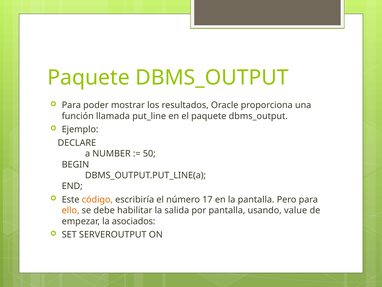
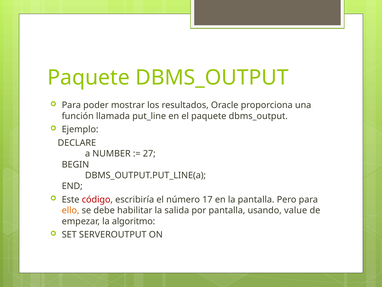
50: 50 -> 27
código colour: orange -> red
asociados: asociados -> algoritmo
